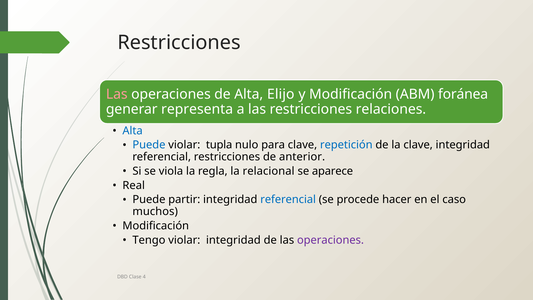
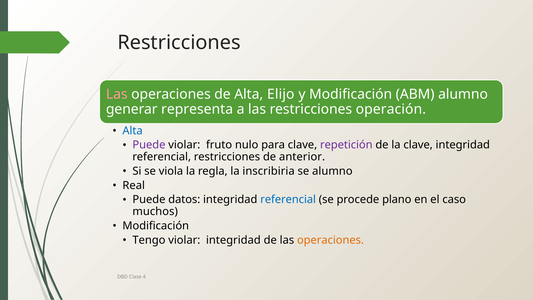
ABM foránea: foránea -> alumno
relaciones: relaciones -> operación
Puede at (149, 145) colour: blue -> purple
tupla: tupla -> fruto
repetición colour: blue -> purple
relacional: relacional -> inscribiria
se aparece: aparece -> alumno
partir: partir -> datos
hacer: hacer -> plano
operaciones at (330, 240) colour: purple -> orange
